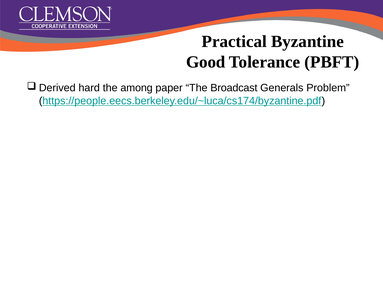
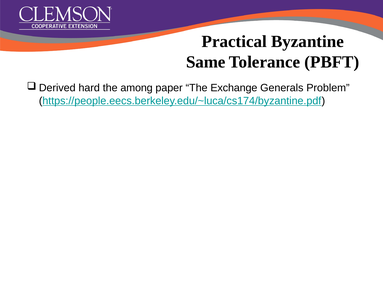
Good: Good -> Same
Broadcast: Broadcast -> Exchange
